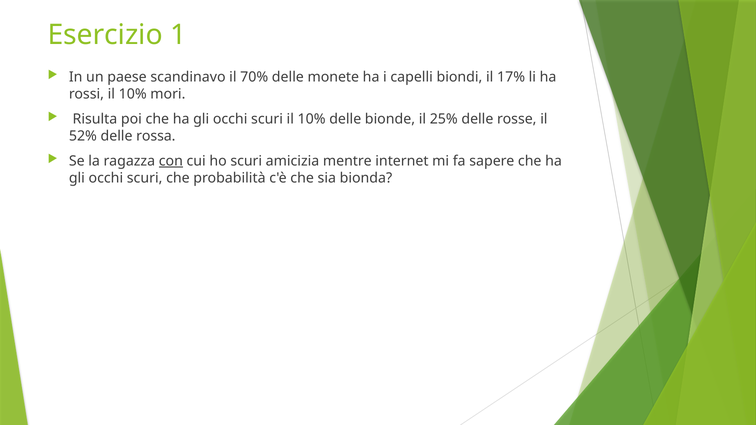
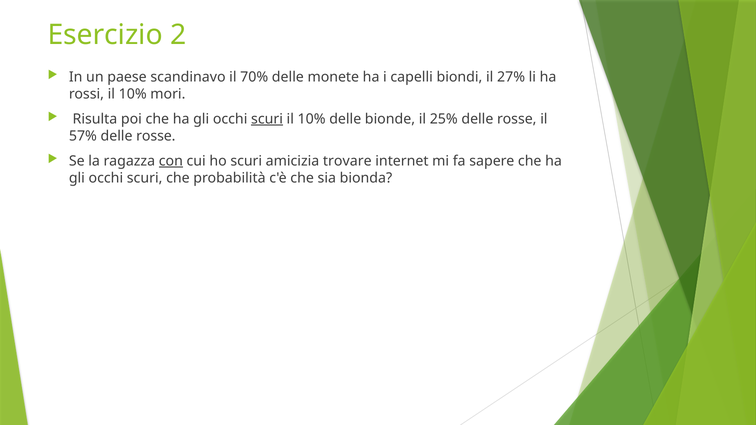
1: 1 -> 2
17%: 17% -> 27%
scuri at (267, 119) underline: none -> present
52%: 52% -> 57%
rossa at (156, 136): rossa -> rosse
mentre: mentre -> trovare
